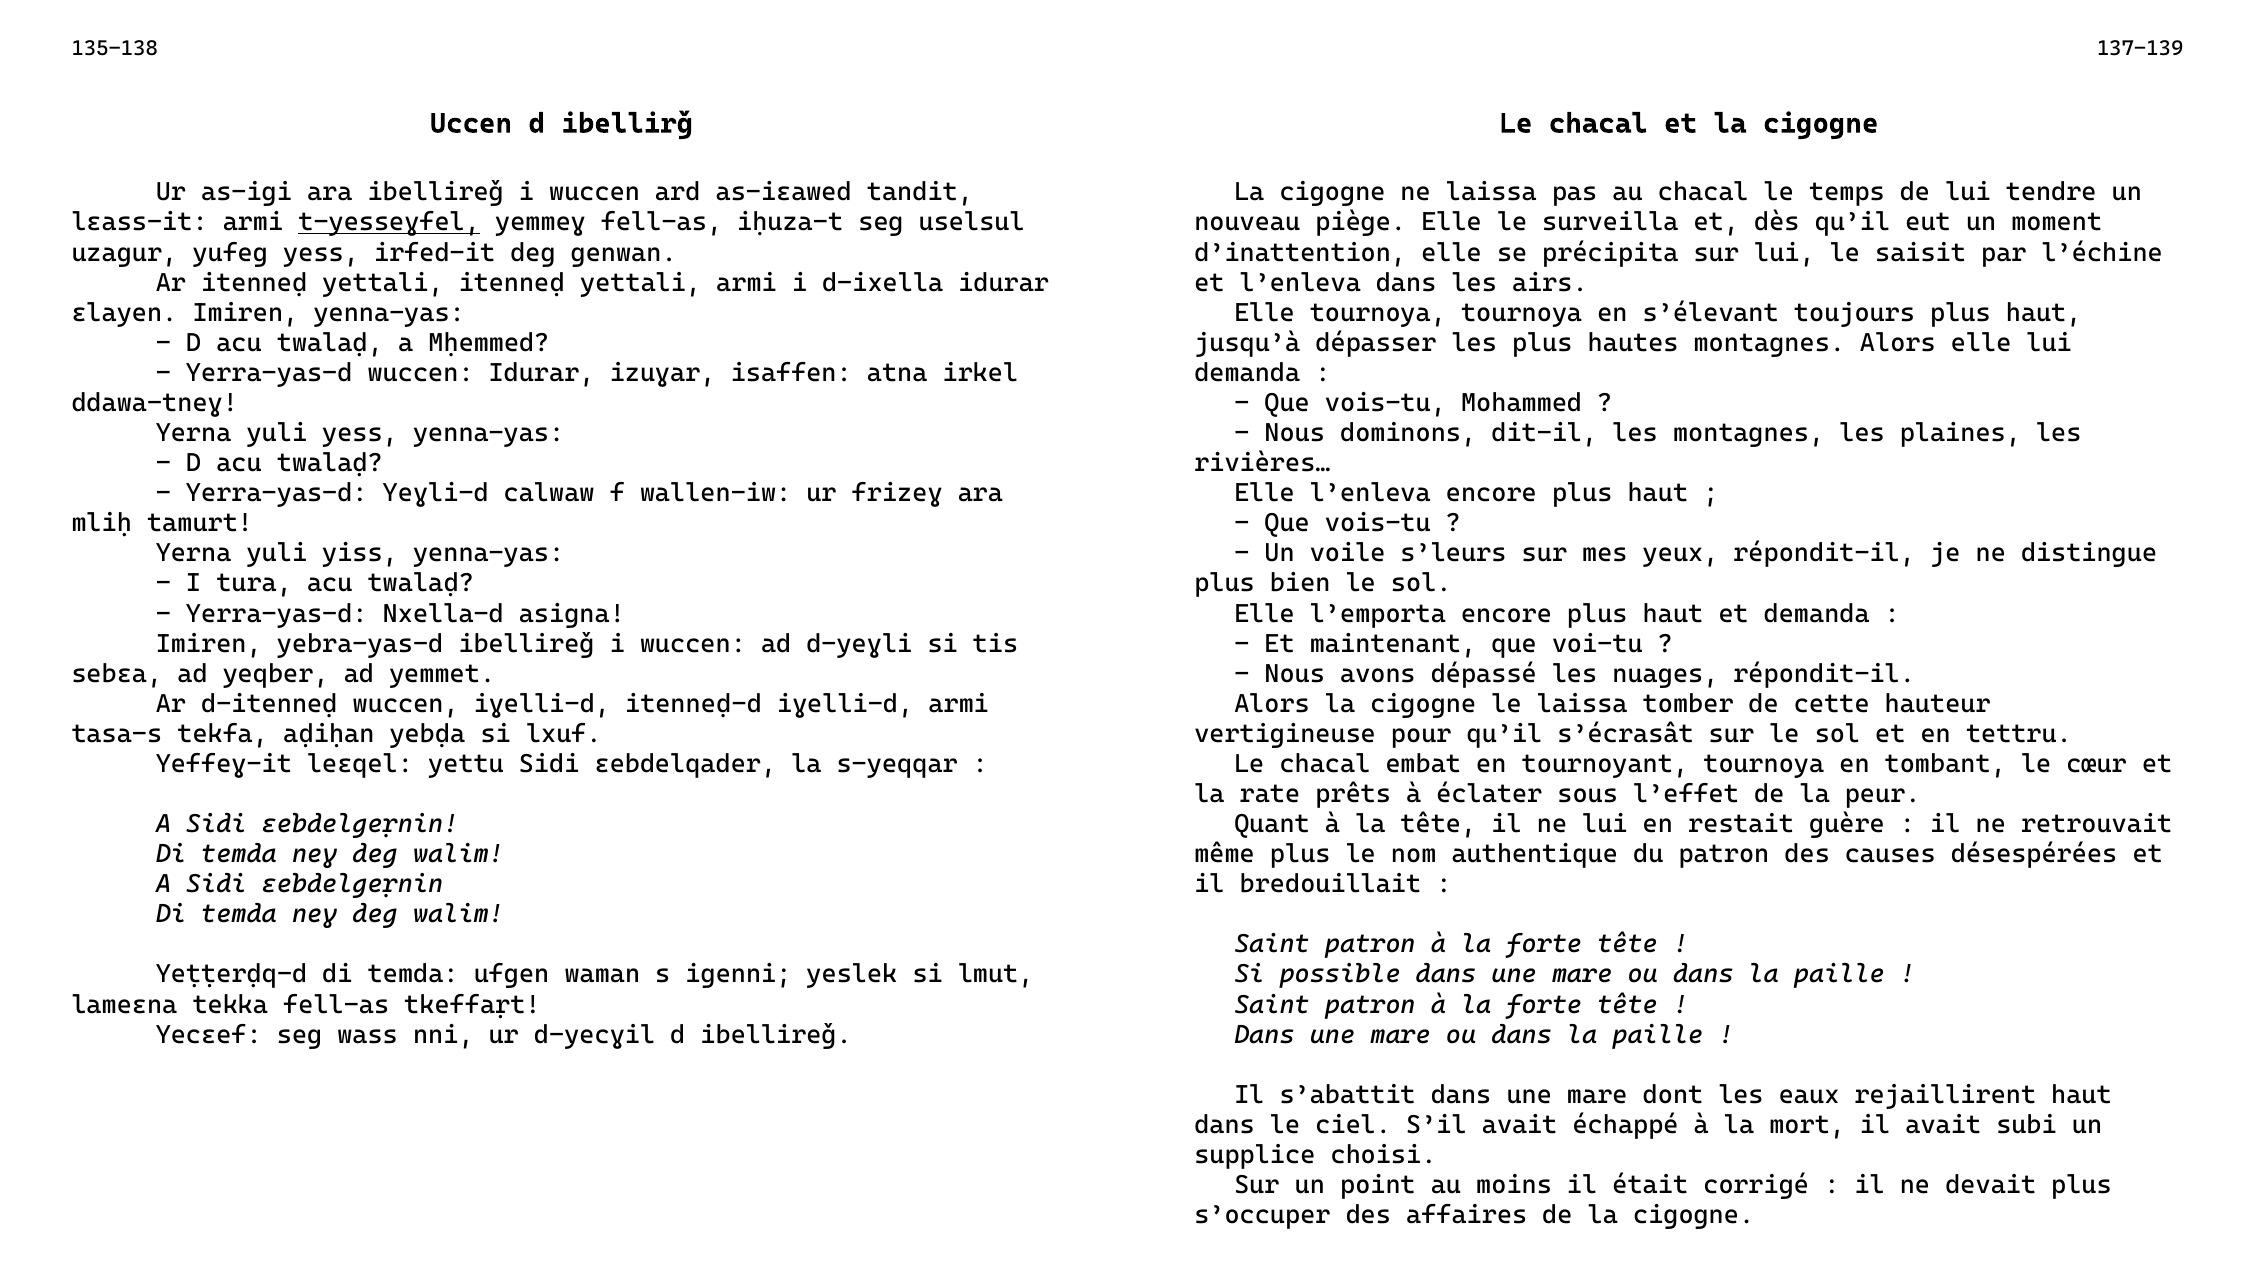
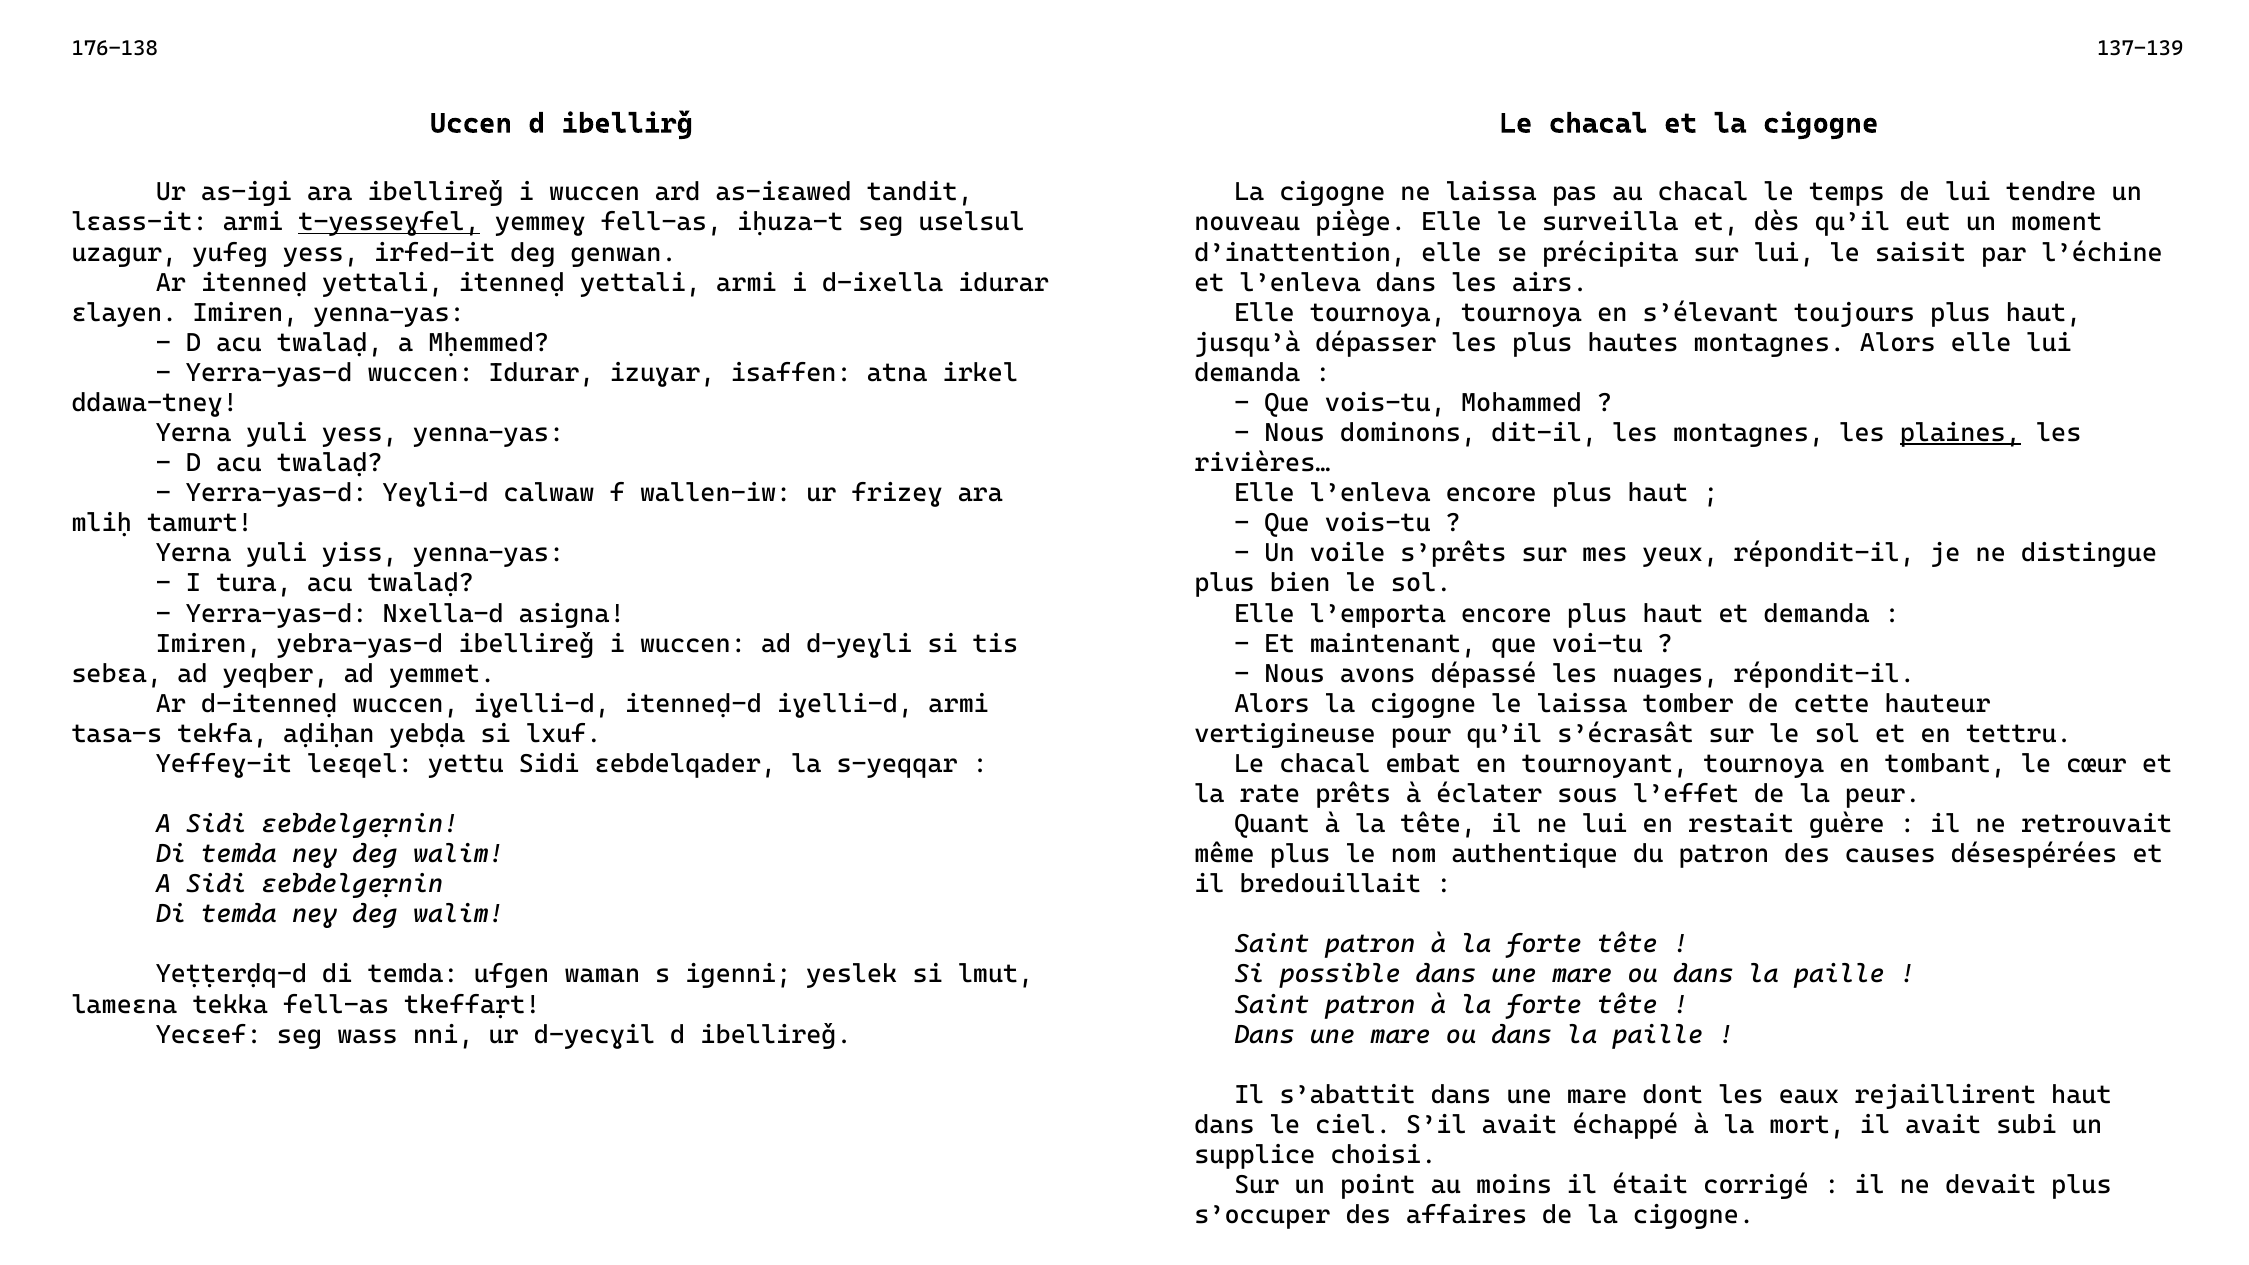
135-138: 135-138 -> 176-138
plaines underline: none -> present
s’leurs: s’leurs -> s’prêts
